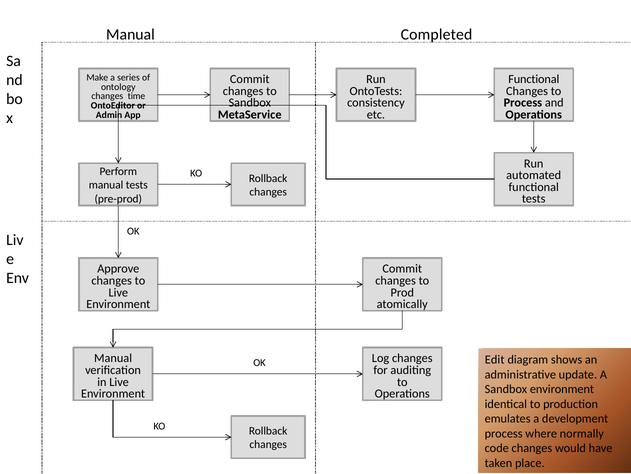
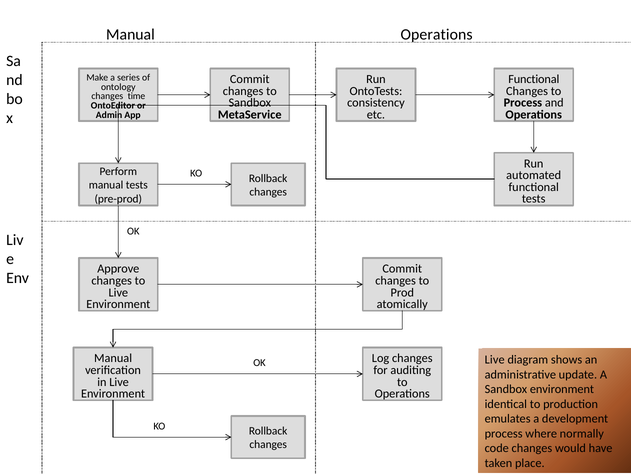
Manual Completed: Completed -> Operations
OK Edit: Edit -> Live
